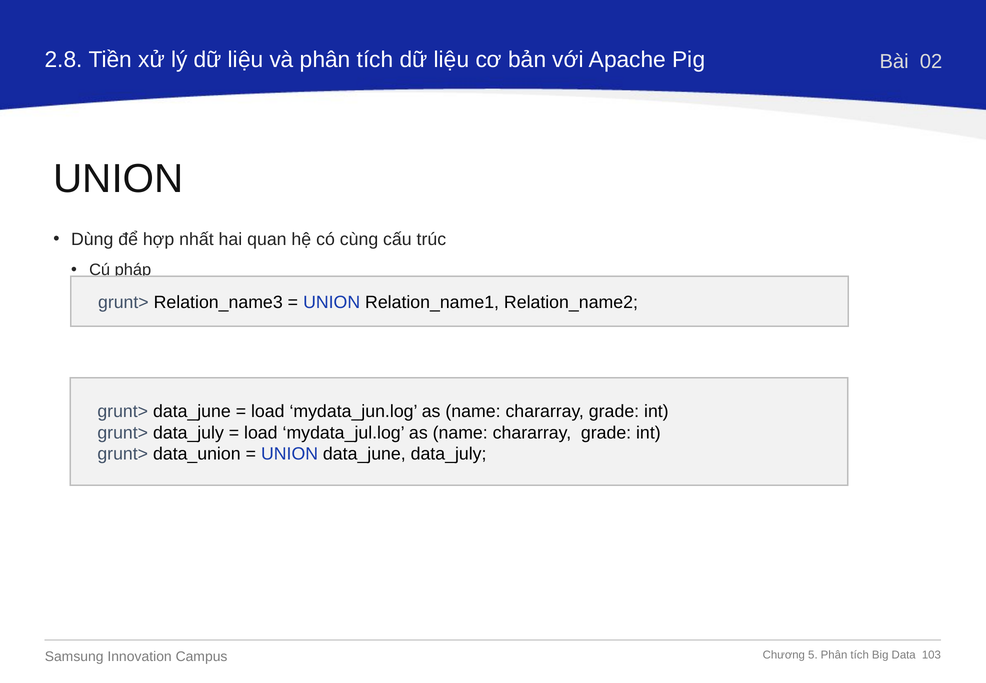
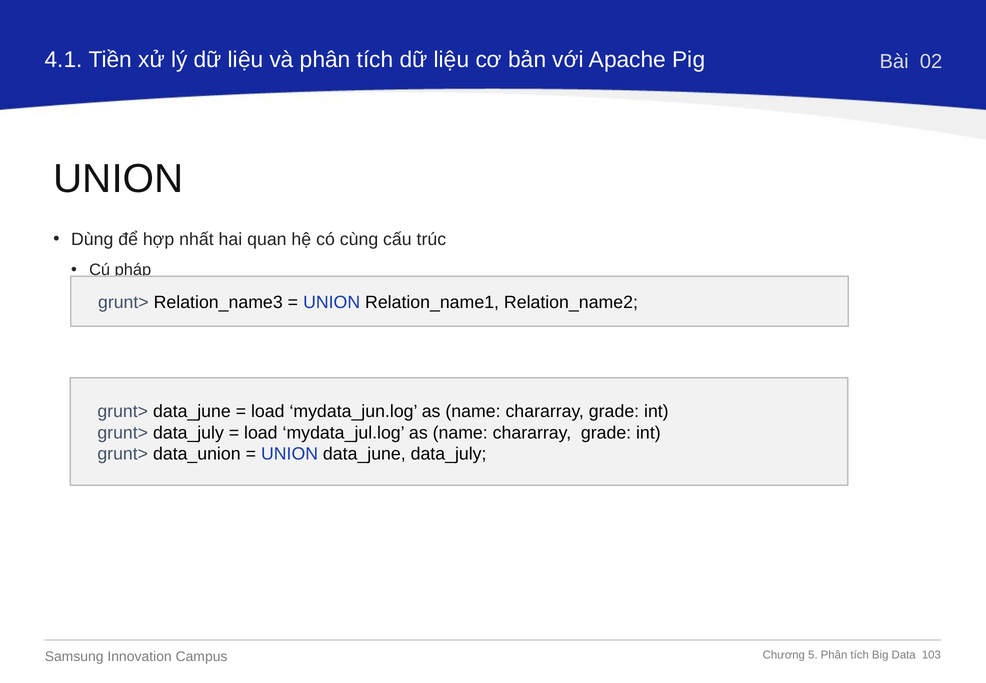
2.8: 2.8 -> 4.1
